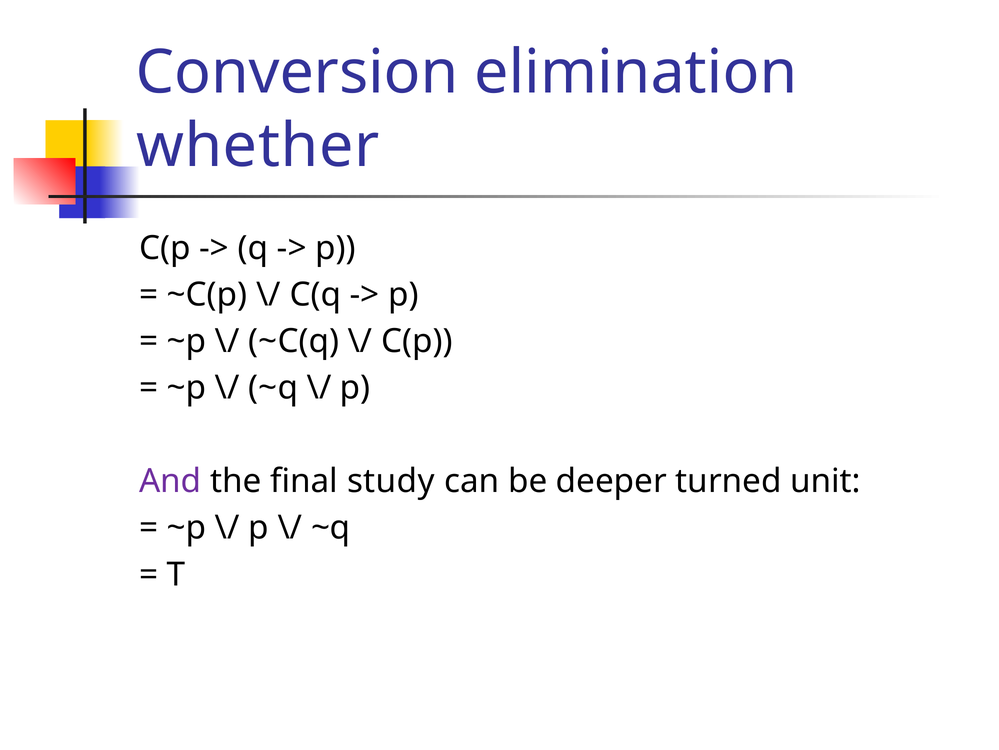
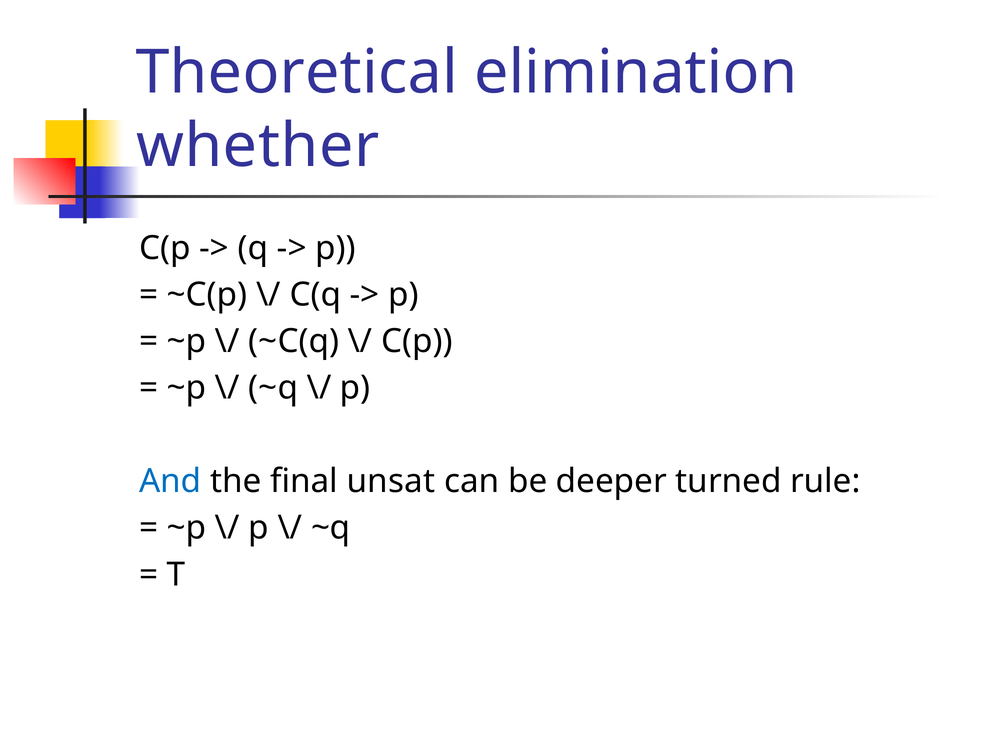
Conversion: Conversion -> Theoretical
And colour: purple -> blue
study: study -> unsat
unit: unit -> rule
